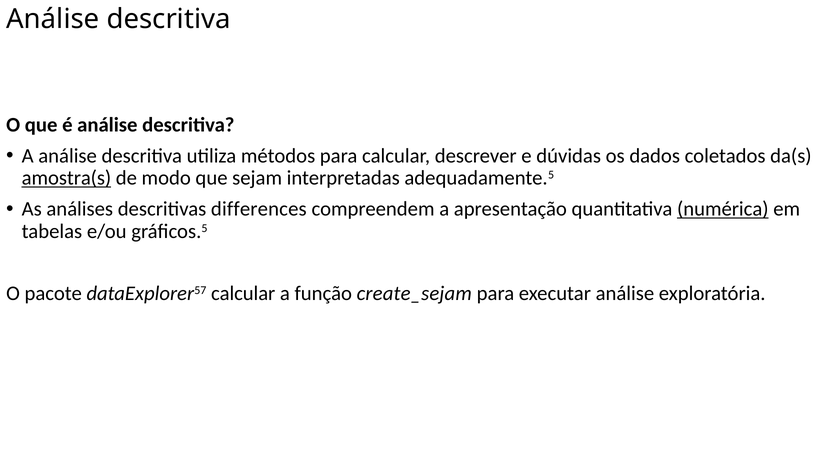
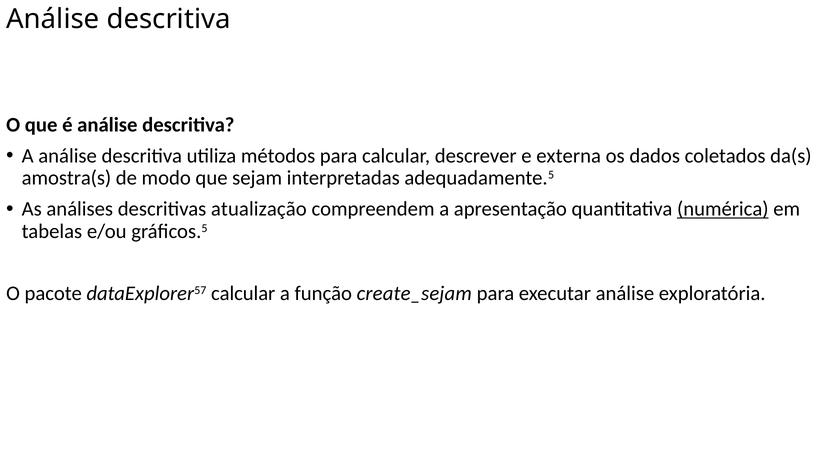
dúvidas: dúvidas -> externa
amostra(s underline: present -> none
differences: differences -> atualização
